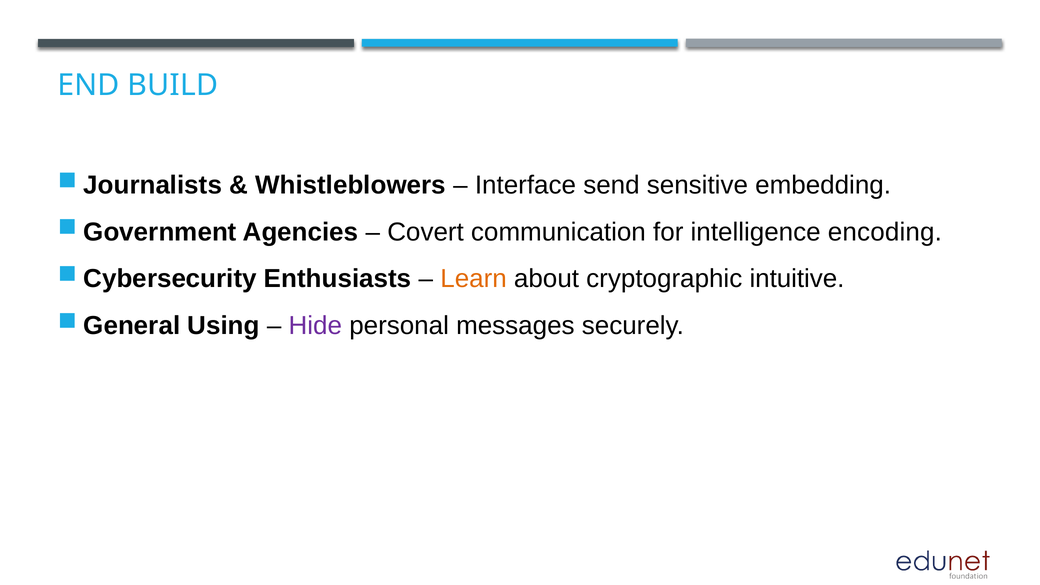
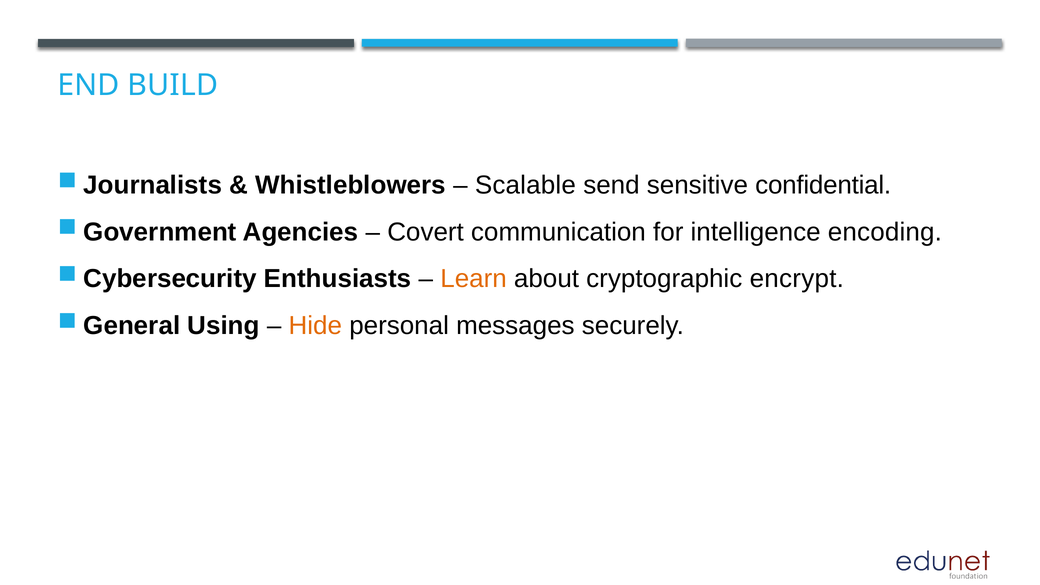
Interface: Interface -> Scalable
embedding: embedding -> confidential
intuitive: intuitive -> encrypt
Hide colour: purple -> orange
